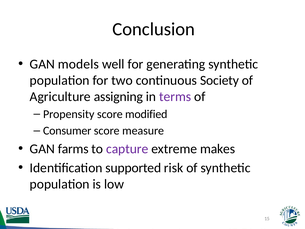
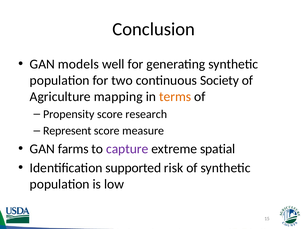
assigning: assigning -> mapping
terms colour: purple -> orange
modified: modified -> research
Consumer: Consumer -> Represent
makes: makes -> spatial
